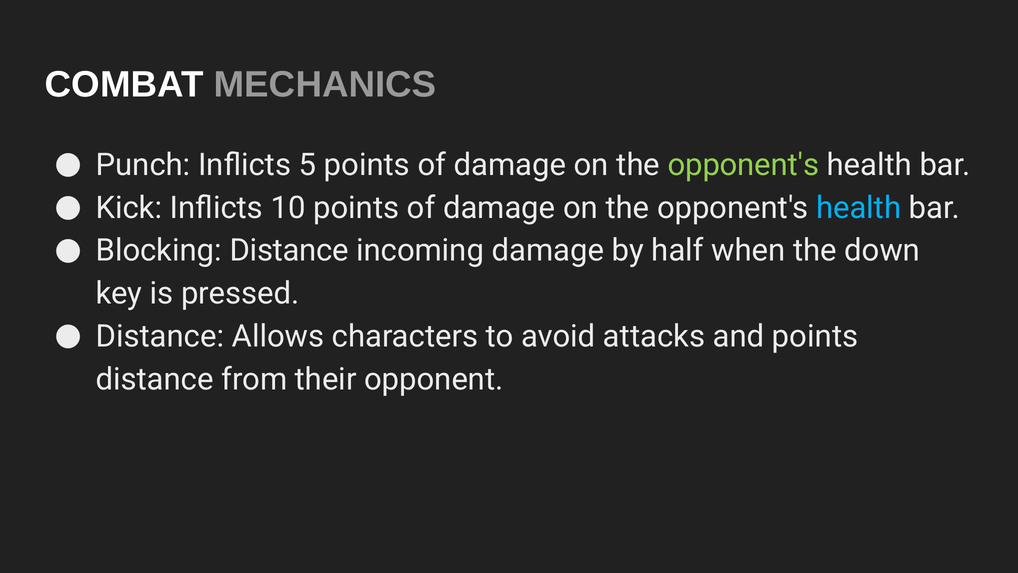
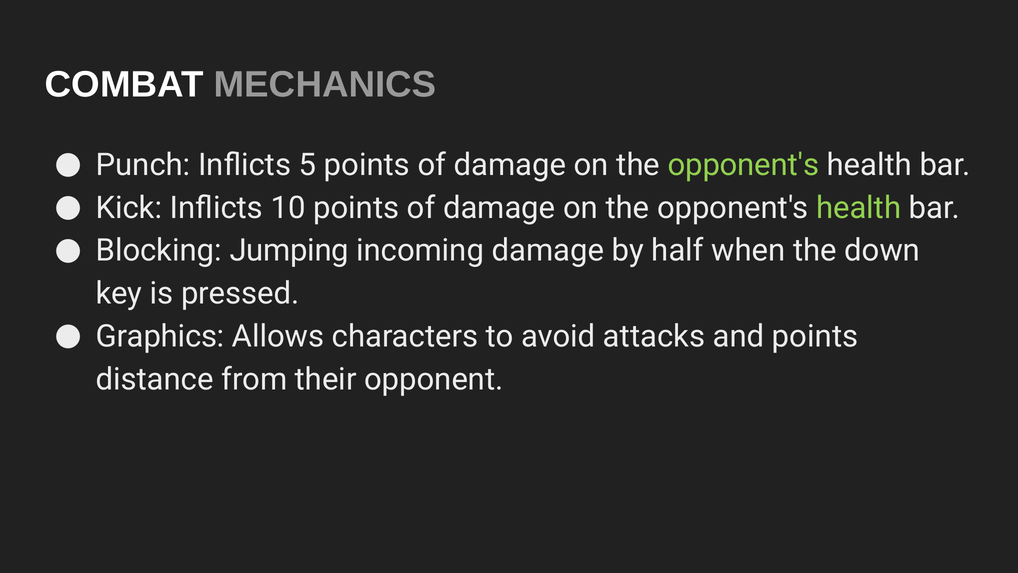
health at (859, 208) colour: light blue -> light green
Blocking Distance: Distance -> Jumping
Distance at (160, 336): Distance -> Graphics
